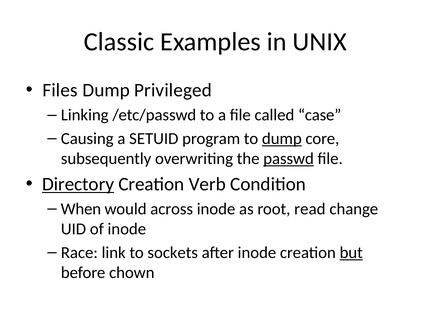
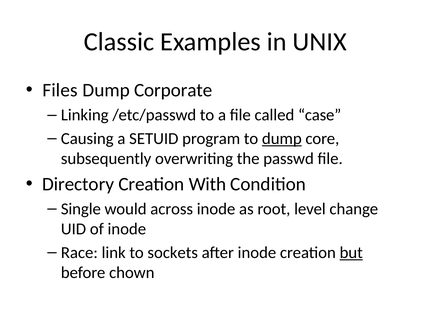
Privileged: Privileged -> Corporate
passwd underline: present -> none
Directory underline: present -> none
Verb: Verb -> With
When: When -> Single
read: read -> level
